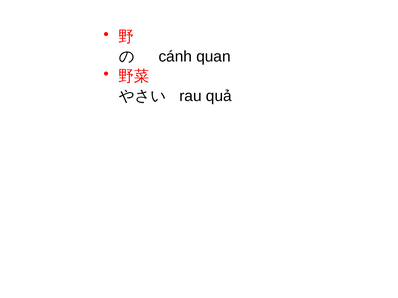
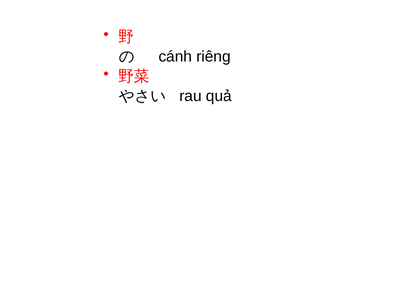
quan: quan -> riêng
